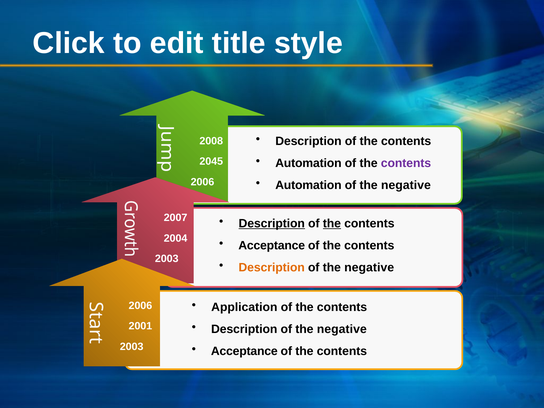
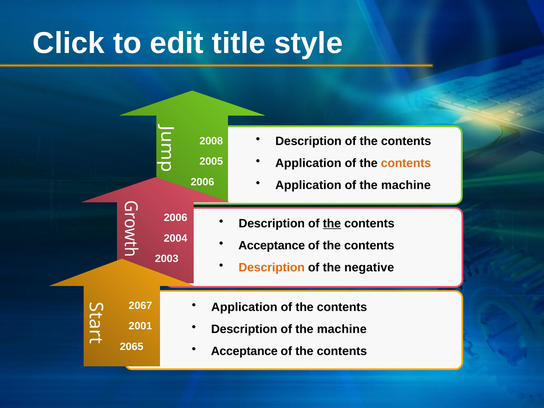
2045: 2045 -> 2005
Automation at (308, 163): Automation -> Application
contents at (406, 163) colour: purple -> orange
Automation at (308, 185): Automation -> Application
negative at (406, 185): negative -> machine
2007 at (176, 218): 2007 -> 2006
Description at (272, 223) underline: present -> none
2006 at (140, 306): 2006 -> 2067
negative at (342, 329): negative -> machine
2003 at (132, 347): 2003 -> 2065
